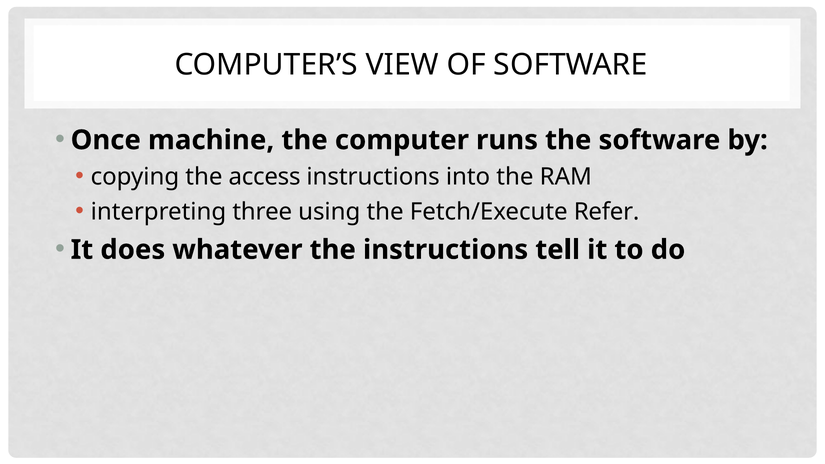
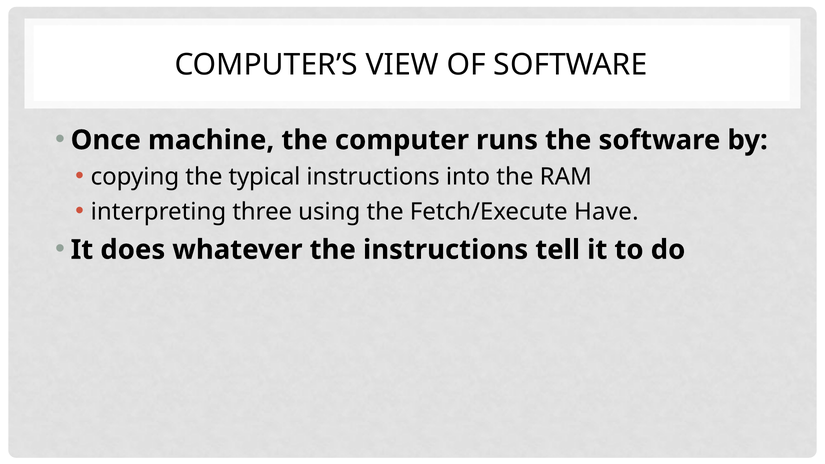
access: access -> typical
Refer: Refer -> Have
